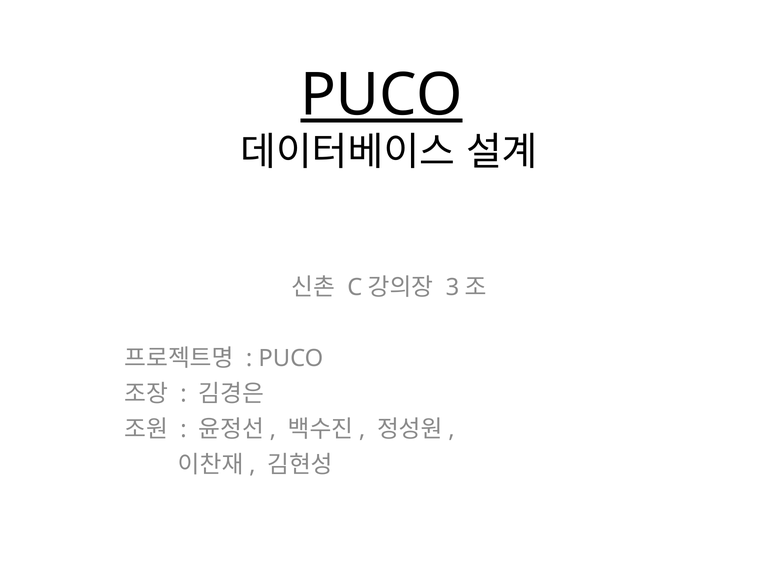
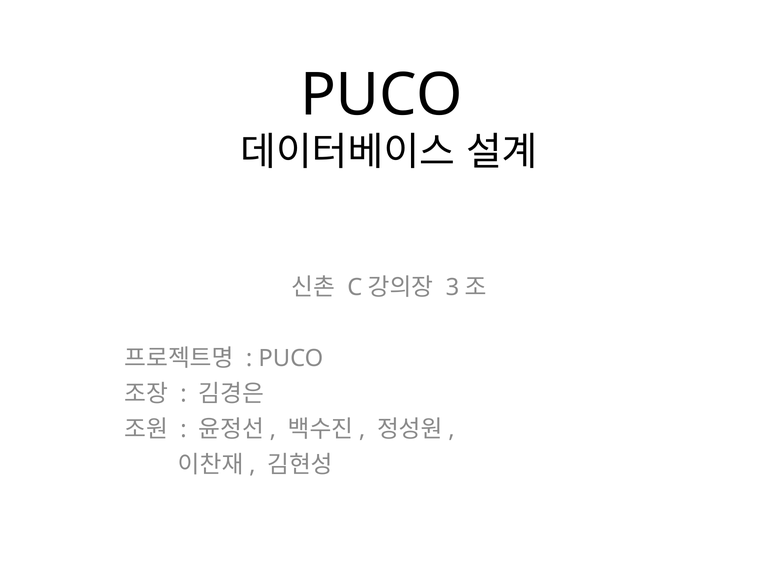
PUCO at (382, 95) underline: present -> none
